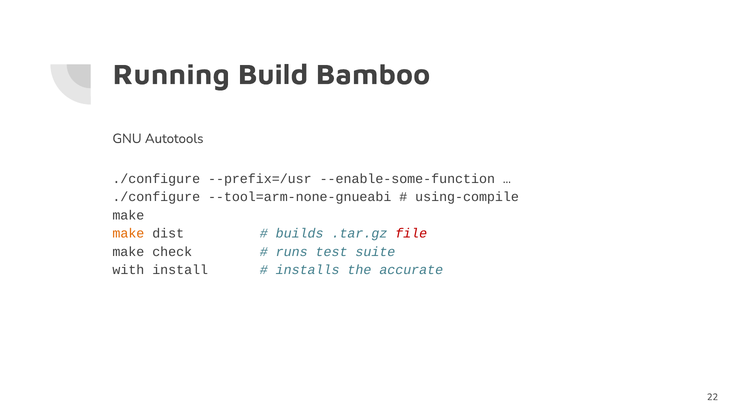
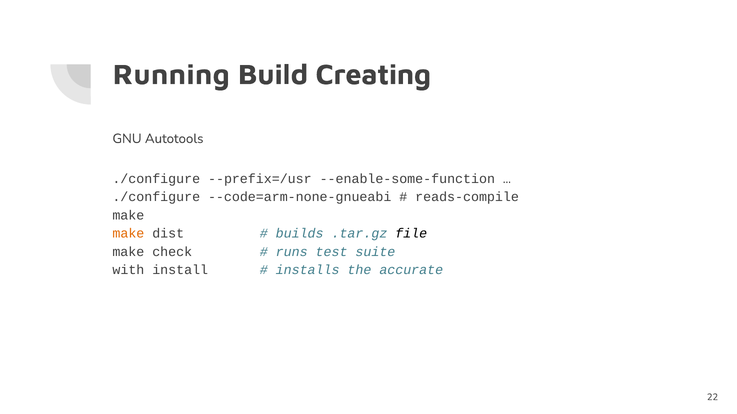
Bamboo: Bamboo -> Creating
--tool=arm-none-gnueabi: --tool=arm-none-gnueabi -> --code=arm-none-gnueabi
using-compile: using-compile -> reads-compile
file colour: red -> black
